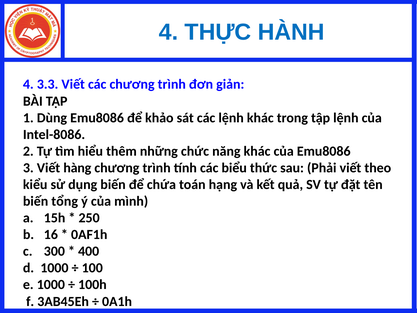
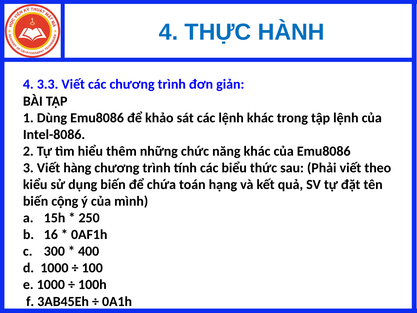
tổng: tổng -> cộng
